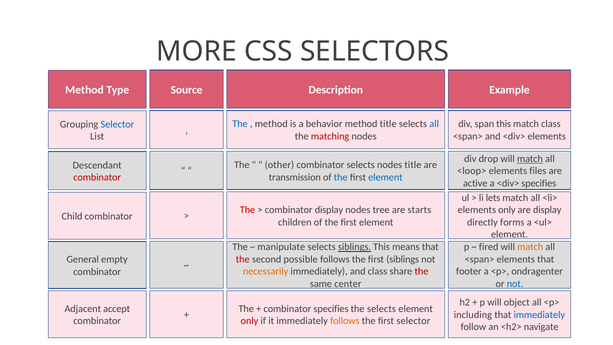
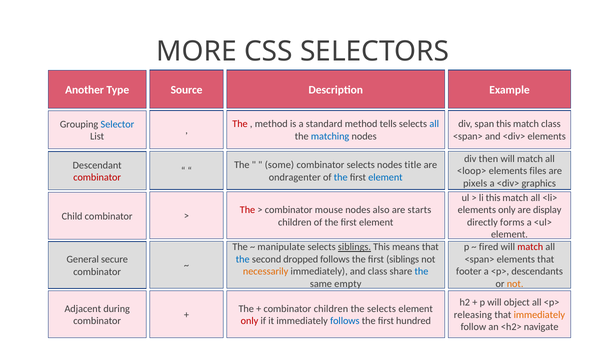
Method at (84, 90): Method -> Another
The at (240, 124) colour: blue -> red
behavior: behavior -> standard
method title: title -> tells
matching colour: red -> blue
drop: drop -> then
match at (530, 159) underline: present -> none
other: other -> some
transmission: transmission -> ondragenter
active: active -> pixels
<div> specifies: specifies -> graphics
li lets: lets -> this
combinator display: display -> mouse
tree: tree -> also
match at (530, 247) colour: orange -> red
the at (243, 259) colour: red -> blue
possible: possible -> dropped
empty: empty -> secure
the at (421, 271) colour: red -> blue
ondragenter: ondragenter -> descendants
center: center -> empty
not at (515, 284) colour: blue -> orange
combinator specifies: specifies -> children
accept: accept -> during
including: including -> releasing
immediately at (539, 315) colour: blue -> orange
follows at (345, 321) colour: orange -> blue
first selector: selector -> hundred
